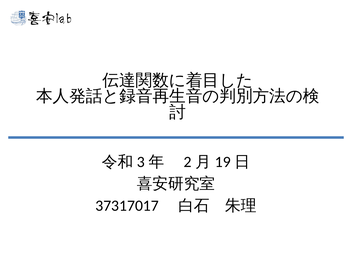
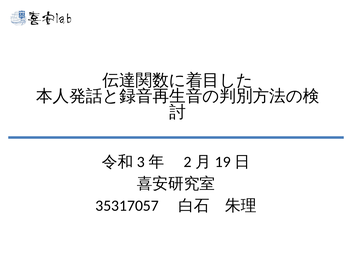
37317017: 37317017 -> 35317057
